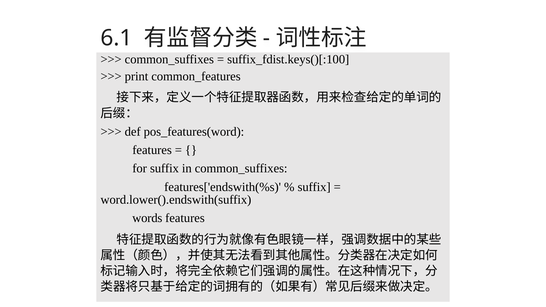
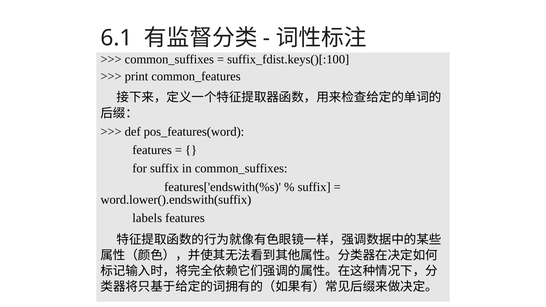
words: words -> labels
